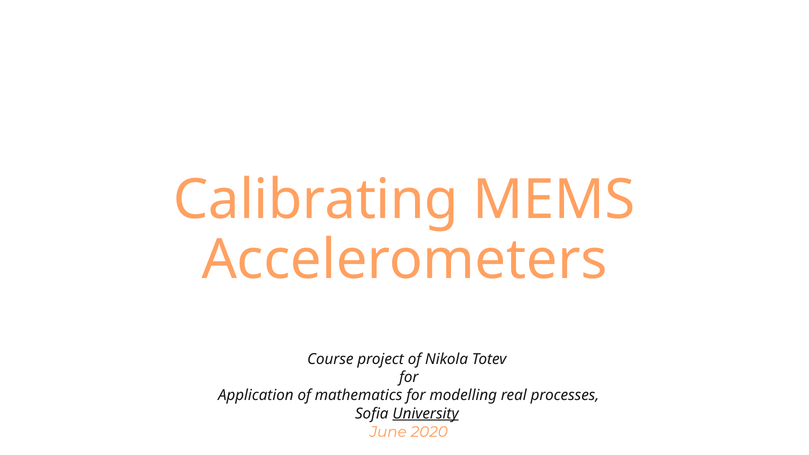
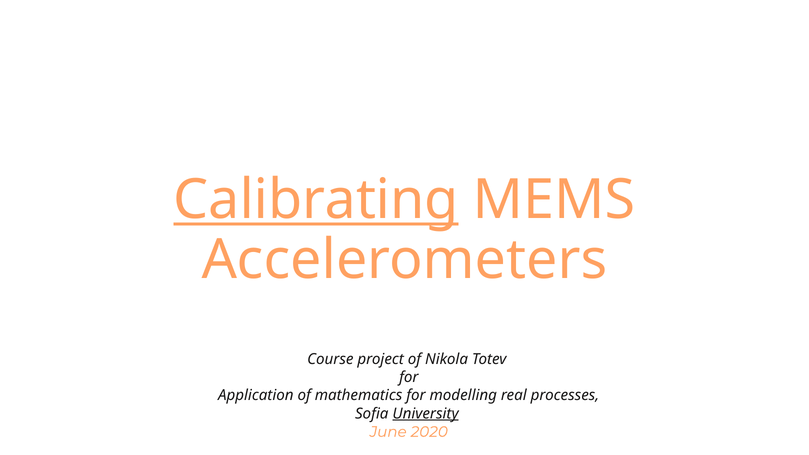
Calibrating underline: none -> present
